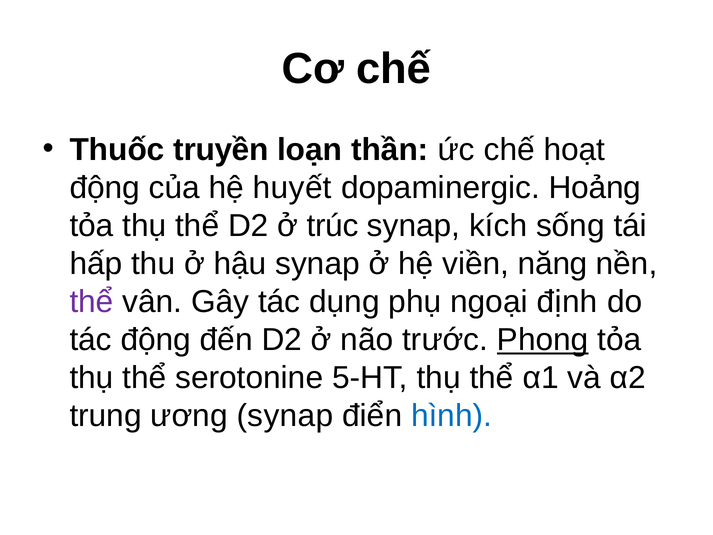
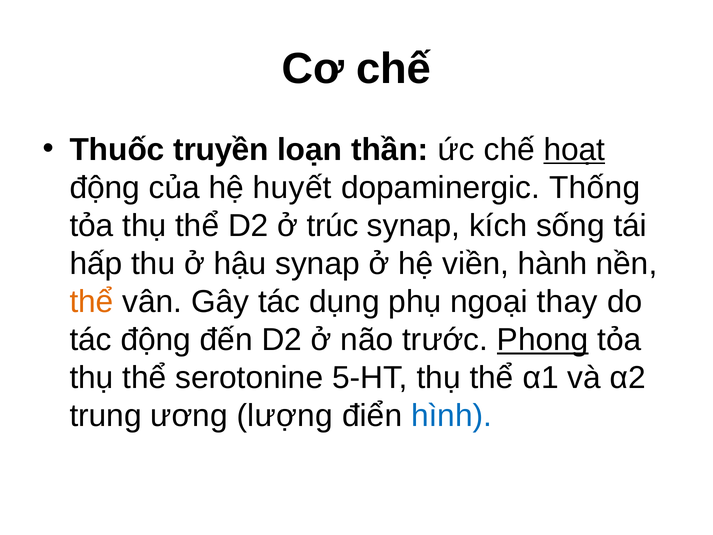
hoạt underline: none -> present
Hoảng: Hoảng -> Thống
năng: năng -> hành
thể at (92, 302) colour: purple -> orange
định: định -> thay
ương synap: synap -> lượng
